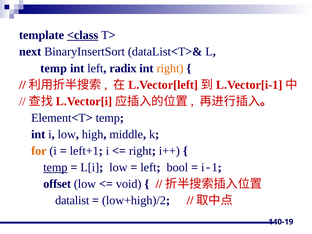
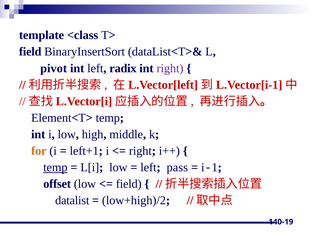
<class underline: present -> none
next at (30, 52): next -> field
temp at (54, 68): temp -> pivot
right at (170, 68) colour: orange -> purple
bool: bool -> pass
void at (129, 184): void -> field
